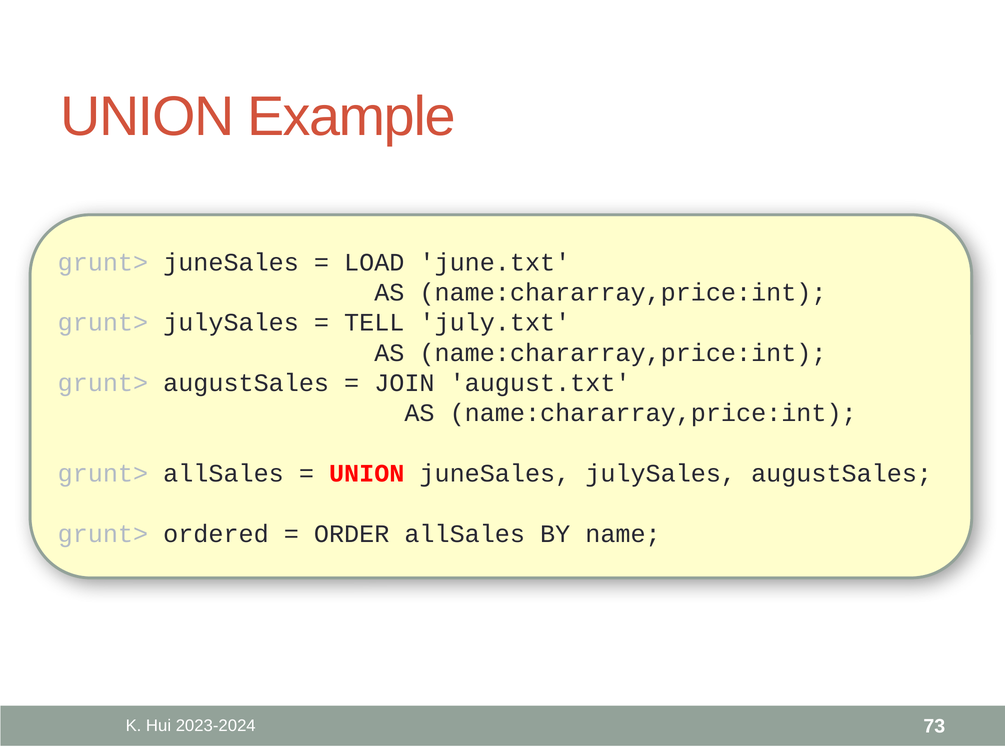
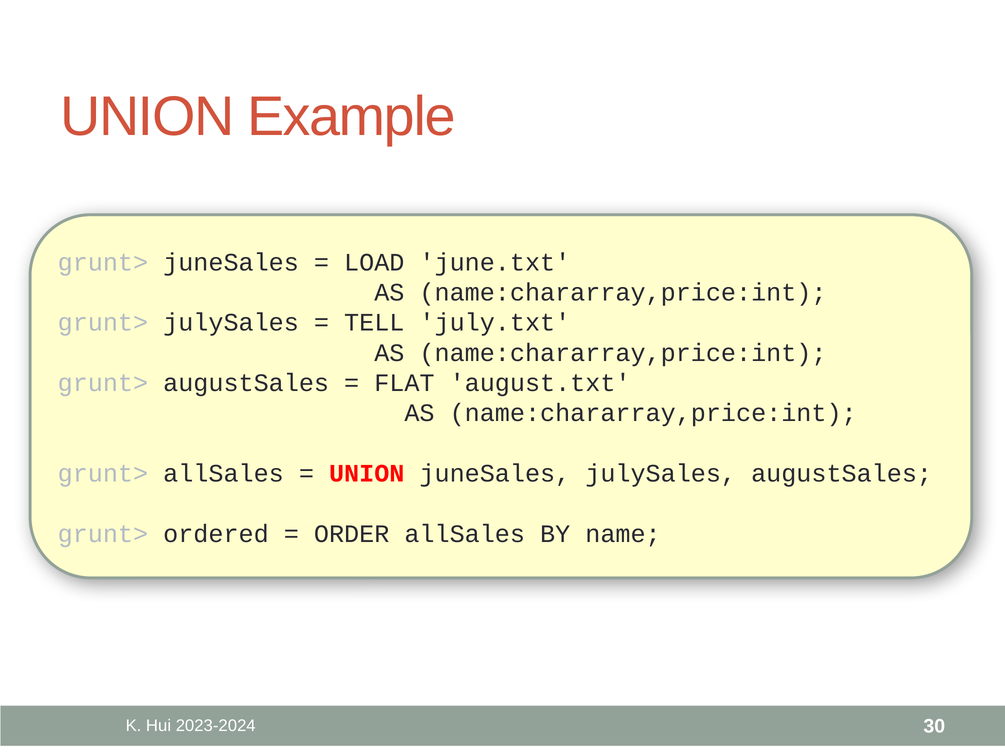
JOIN: JOIN -> FLAT
73: 73 -> 30
